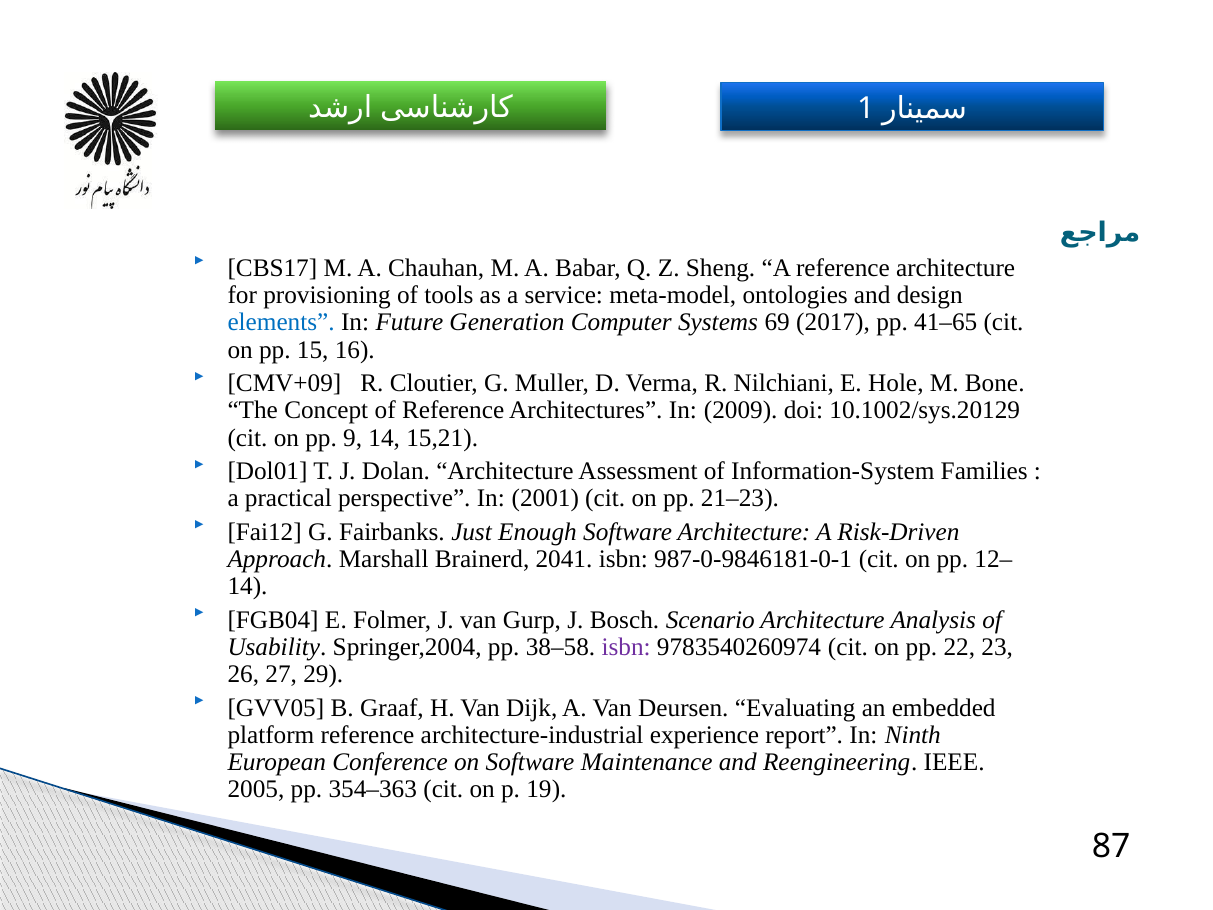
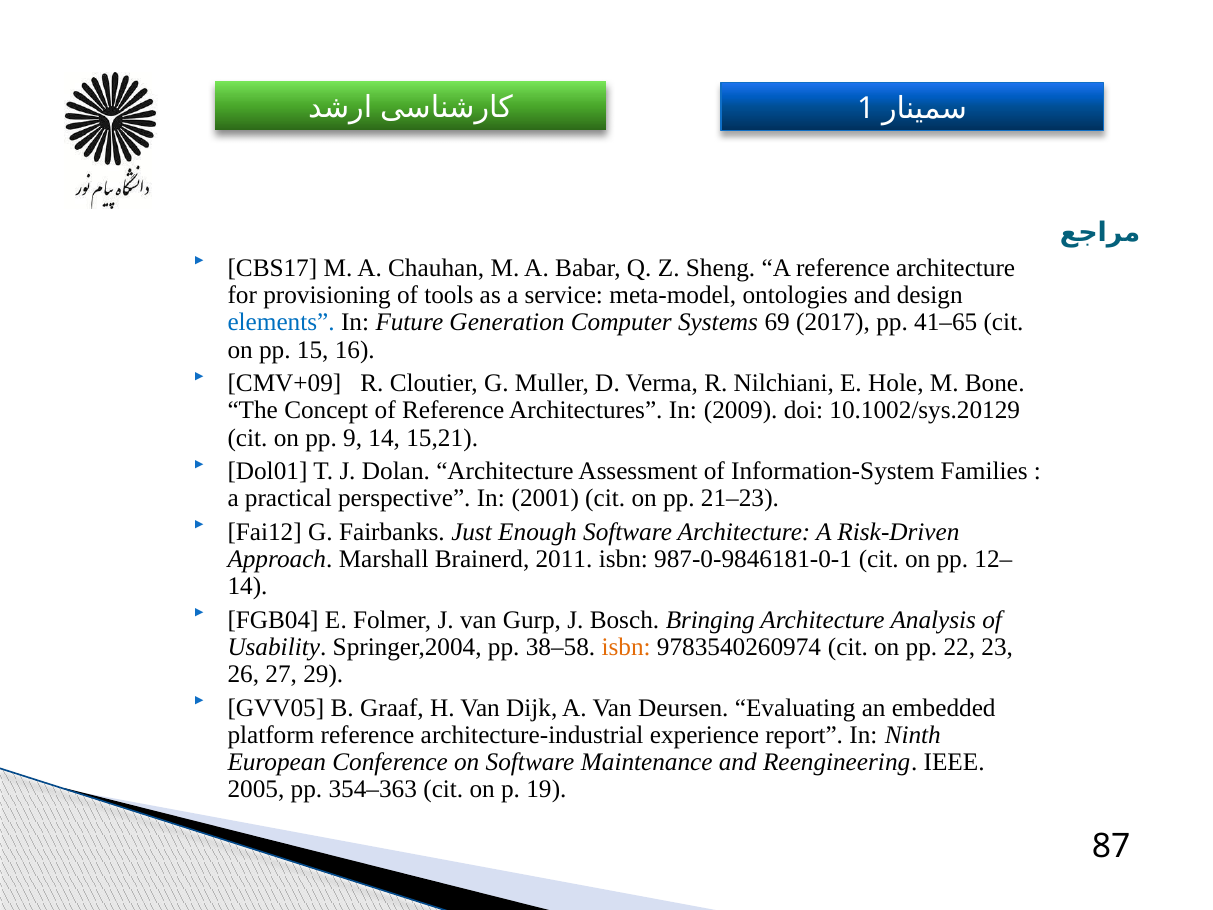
2041: 2041 -> 2011
Scenario: Scenario -> Bringing
isbn at (626, 647) colour: purple -> orange
